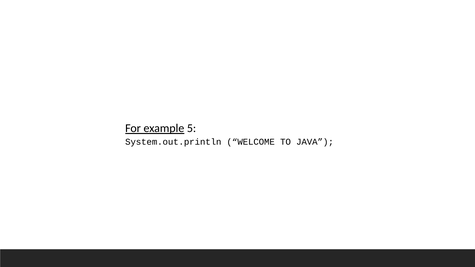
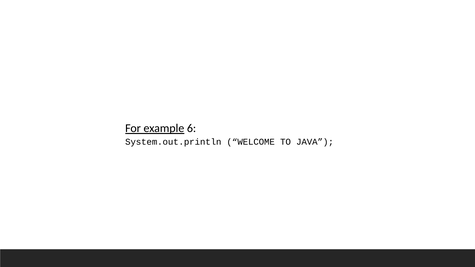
5: 5 -> 6
